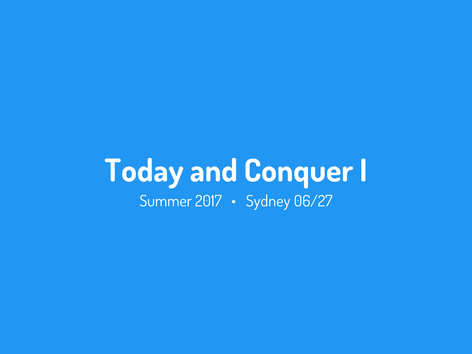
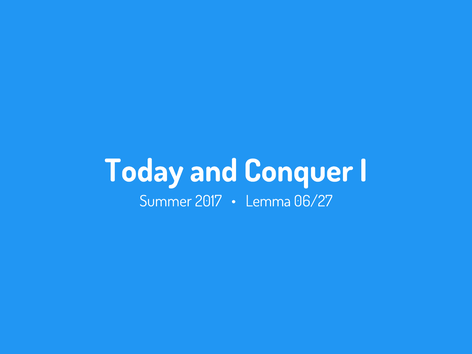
Sydney: Sydney -> Lemma
